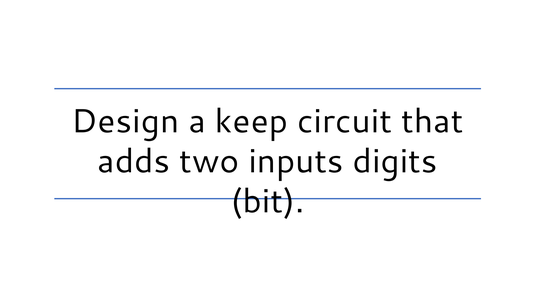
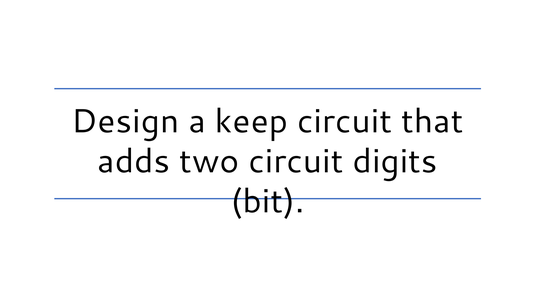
two inputs: inputs -> circuit
